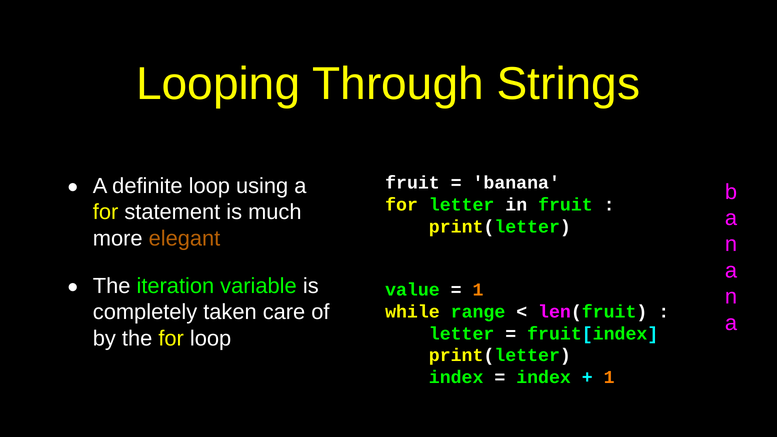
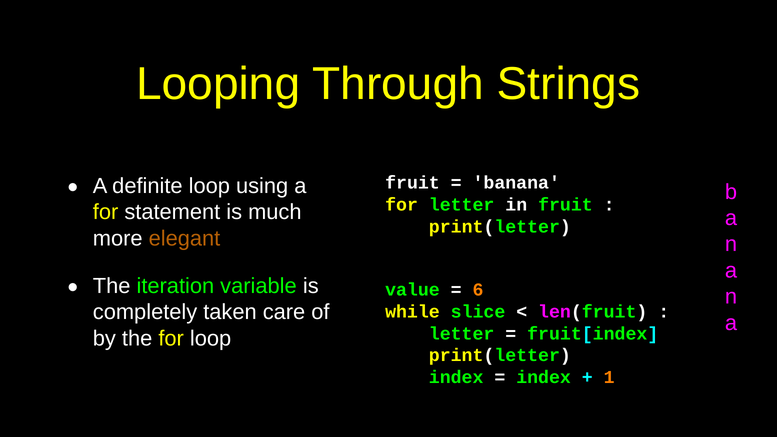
1 at (478, 290): 1 -> 6
range: range -> slice
